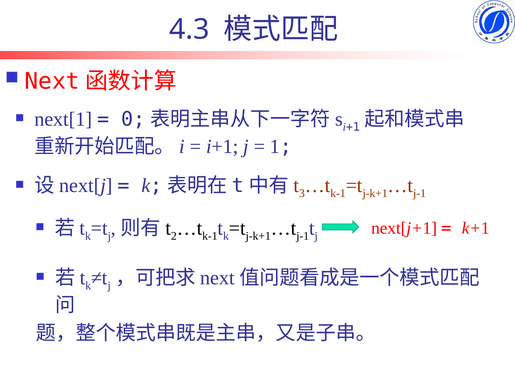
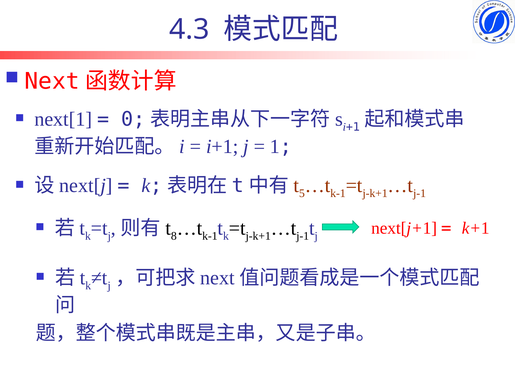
3: 3 -> 5
2: 2 -> 8
